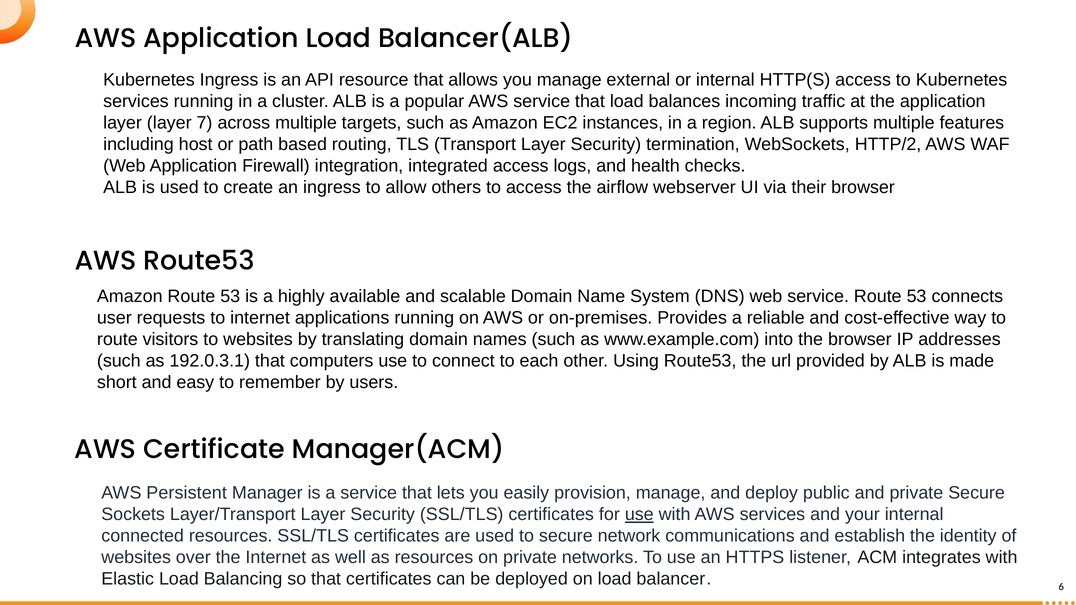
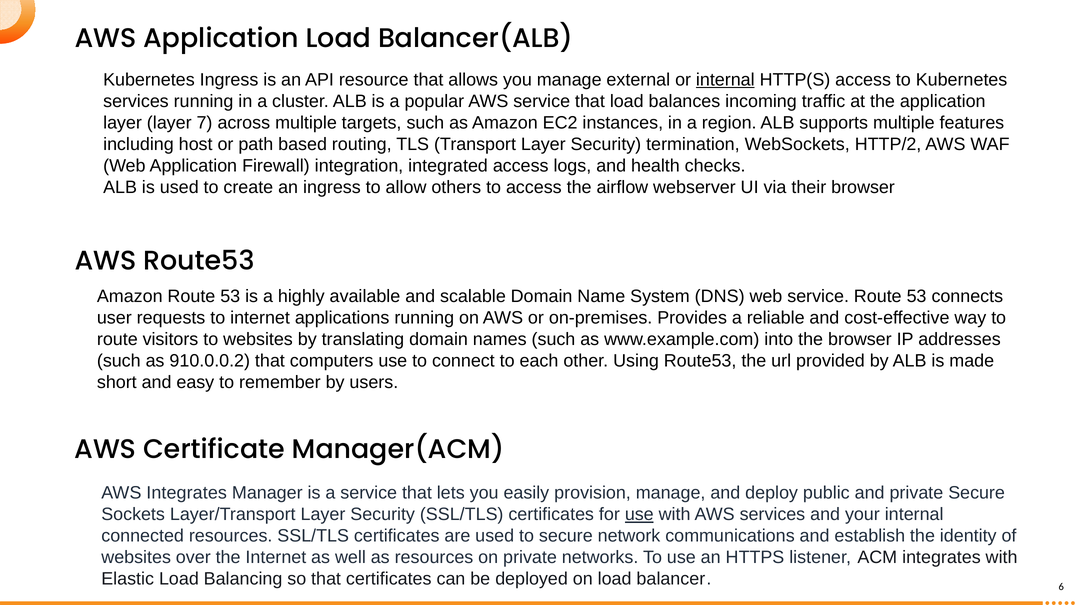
internal at (725, 80) underline: none -> present
192.0.3.1: 192.0.3.1 -> 910.0.0.2
AWS Persistent: Persistent -> Integrates
